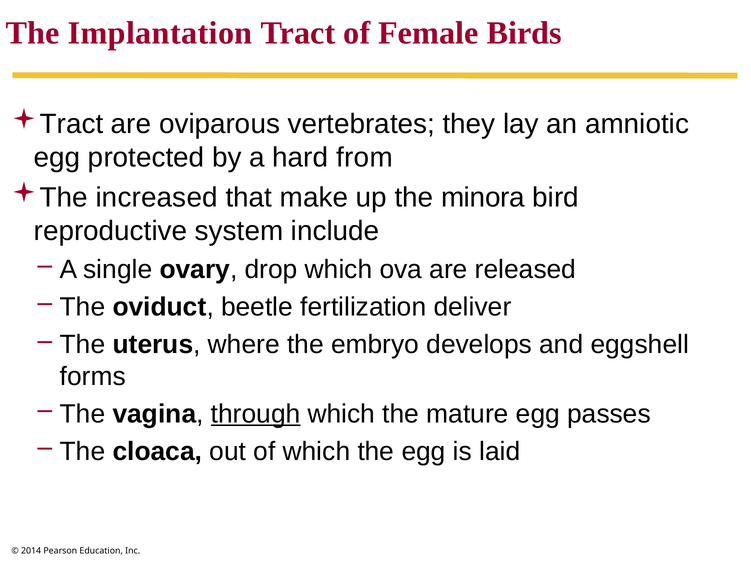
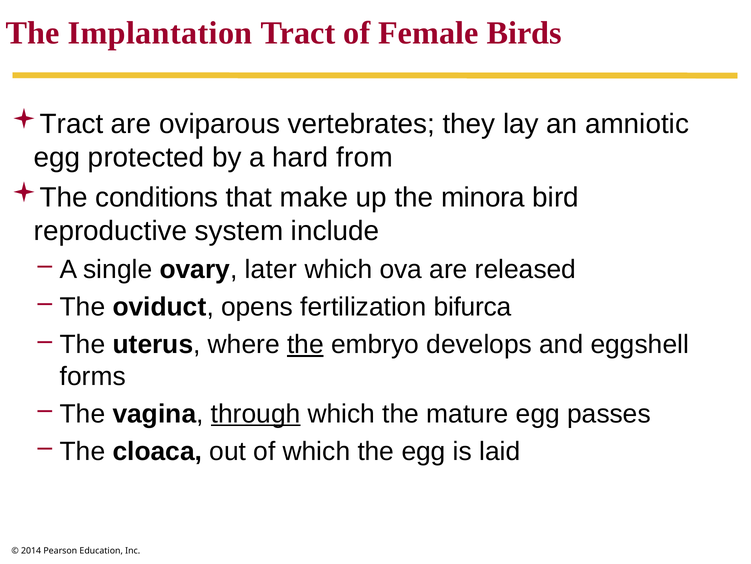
increased: increased -> conditions
drop: drop -> later
beetle: beetle -> opens
deliver: deliver -> bifurca
the at (305, 344) underline: none -> present
